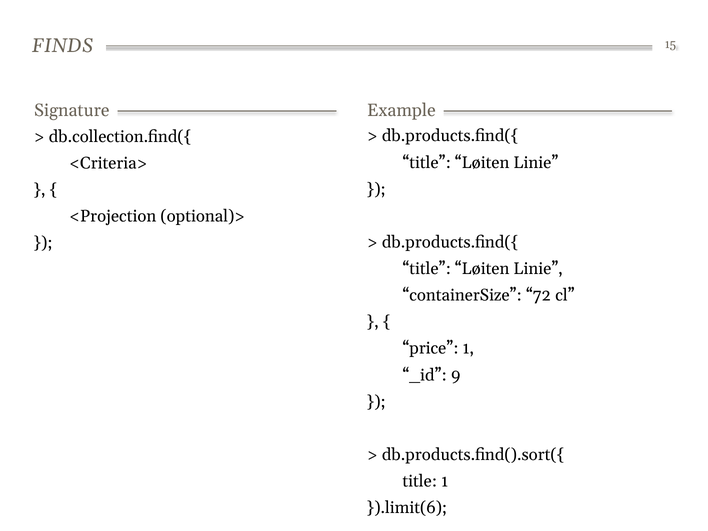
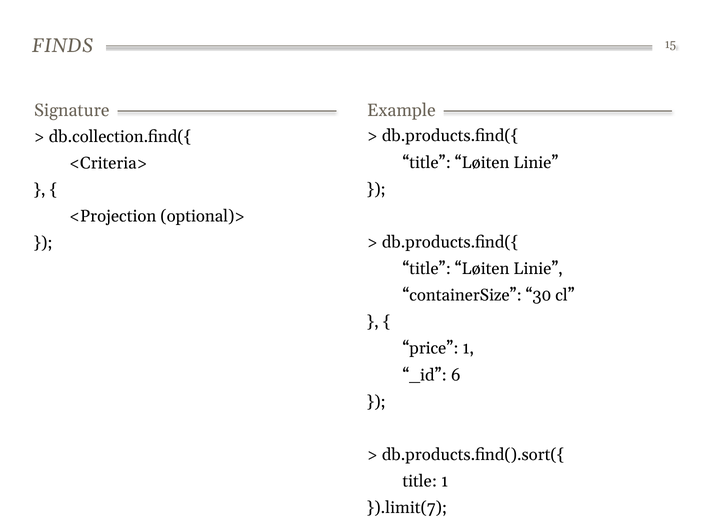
72: 72 -> 30
9: 9 -> 6
}).limit(6: }).limit(6 -> }).limit(7
